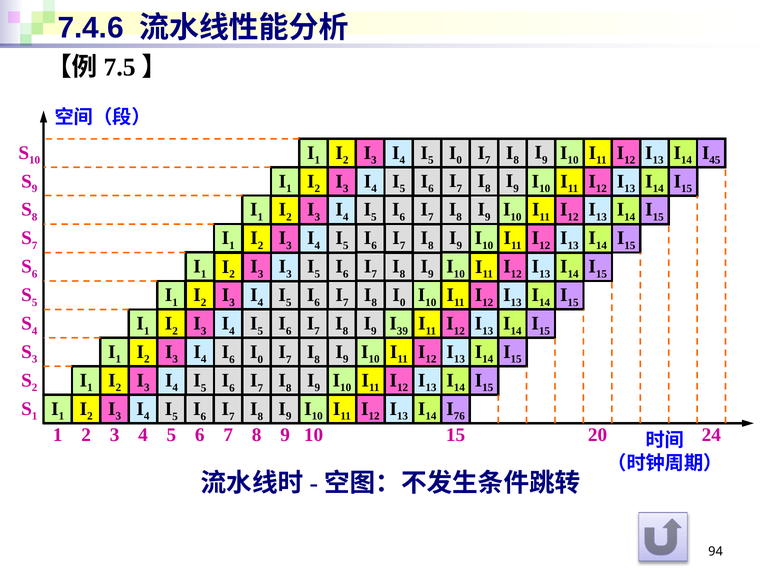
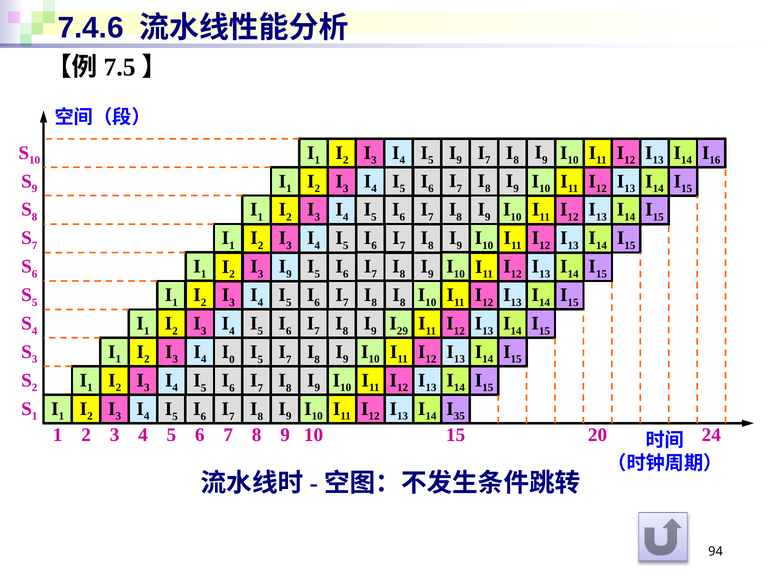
0 at (459, 160): 0 -> 9
45: 45 -> 16
3 at (289, 274): 3 -> 9
0 at (403, 302): 0 -> 8
39: 39 -> 29
6 at (232, 359): 6 -> 0
0 at (260, 359): 0 -> 5
76: 76 -> 35
